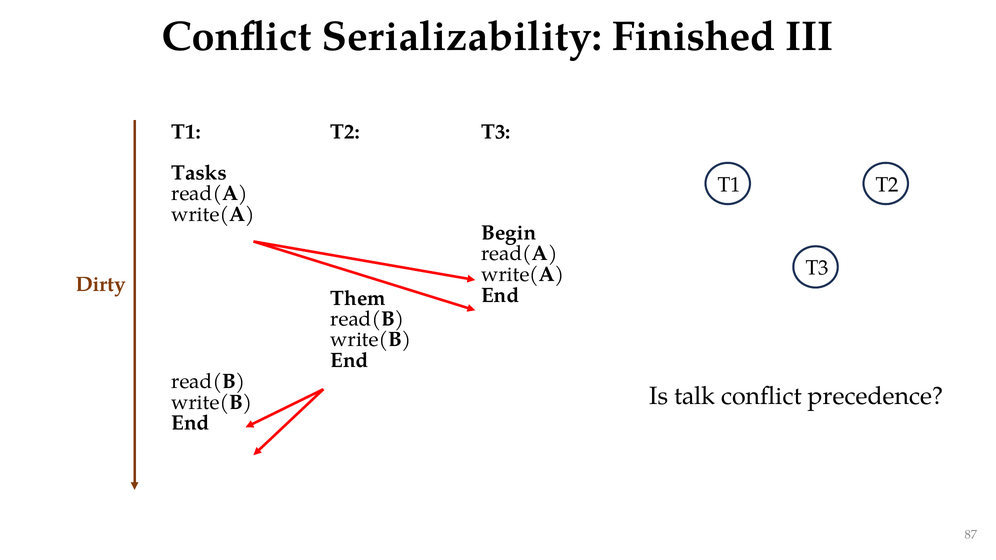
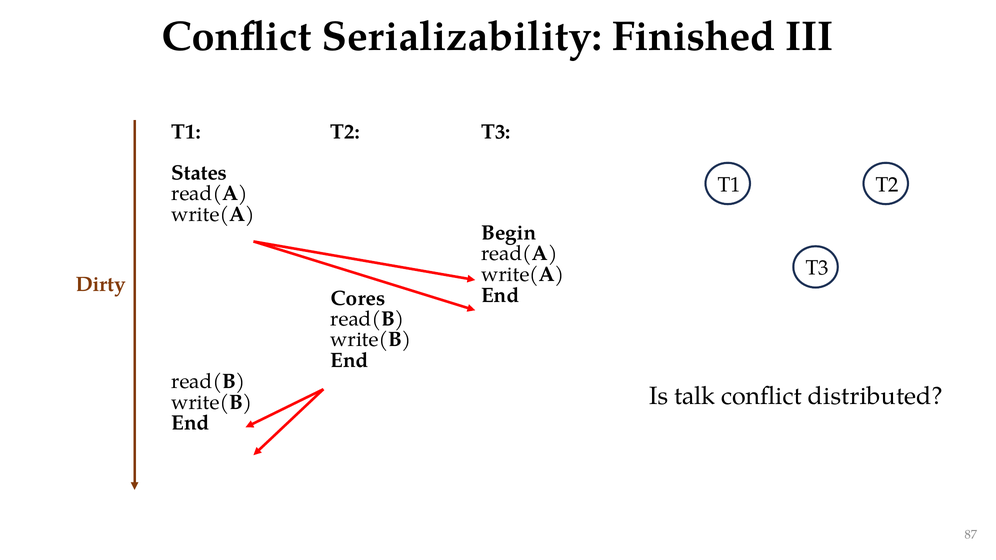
Tasks: Tasks -> States
Them: Them -> Cores
precedence: precedence -> distributed
